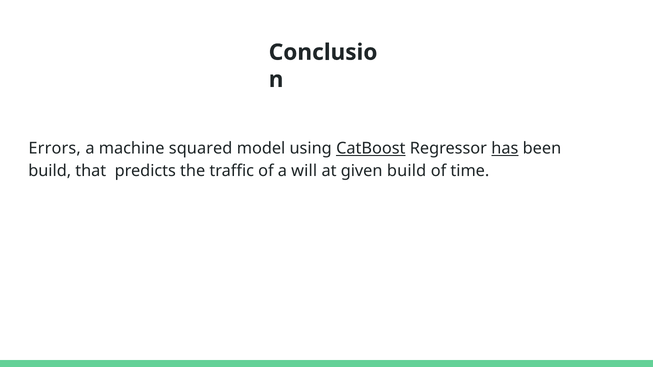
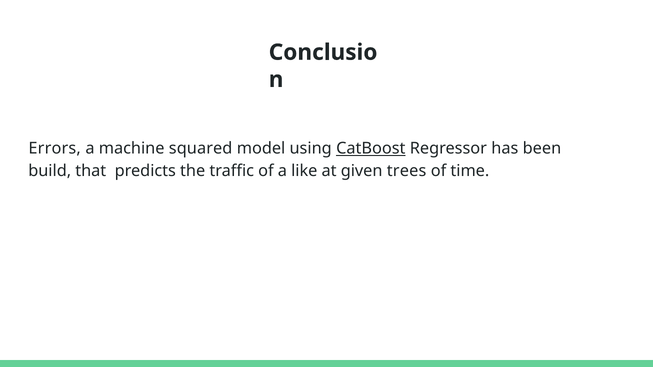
has underline: present -> none
will: will -> like
given build: build -> trees
